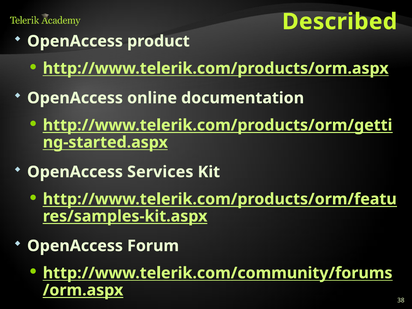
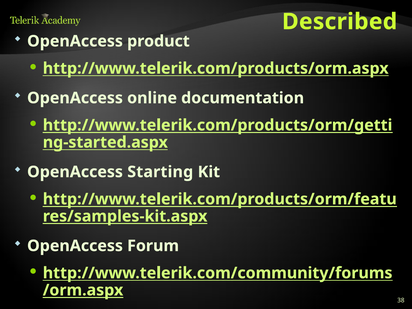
Services: Services -> Starting
